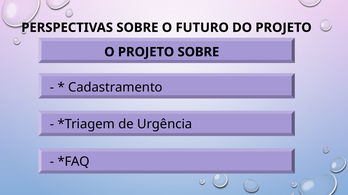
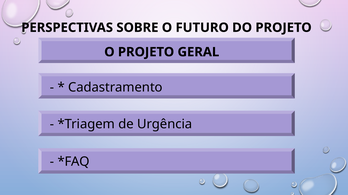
PROJETO SOBRE: SOBRE -> GERAL
